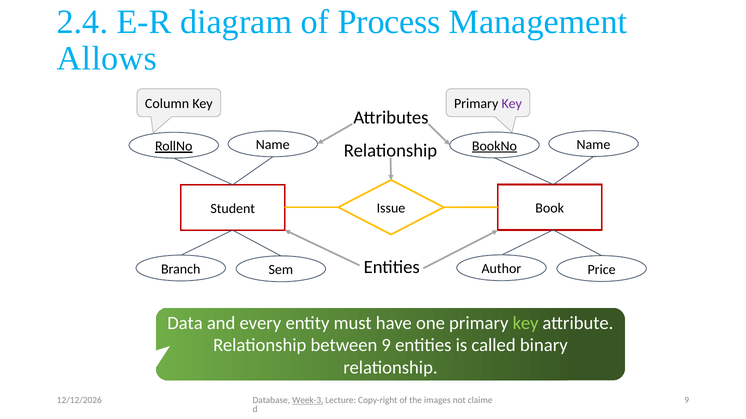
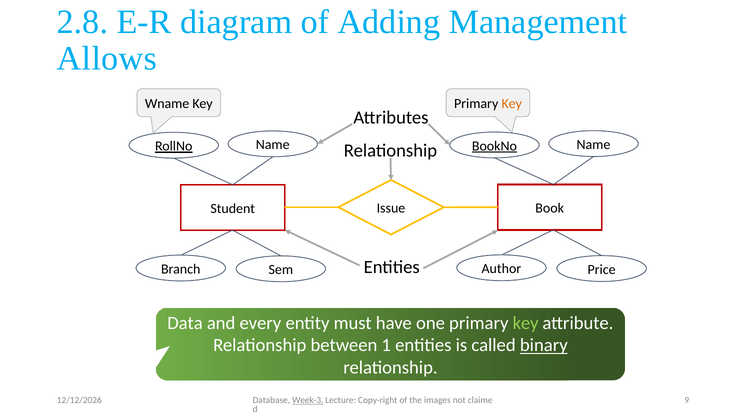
2.4: 2.4 -> 2.8
Process: Process -> Adding
Column: Column -> Wname
Key at (512, 104) colour: purple -> orange
between 9: 9 -> 1
binary underline: none -> present
